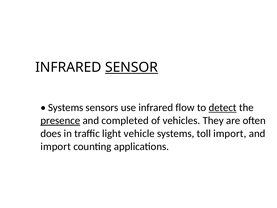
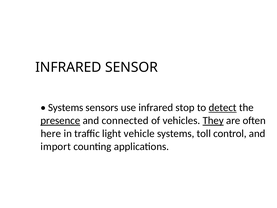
SENSOR underline: present -> none
flow: flow -> stop
completed: completed -> connected
They underline: none -> present
does: does -> here
toll import: import -> control
